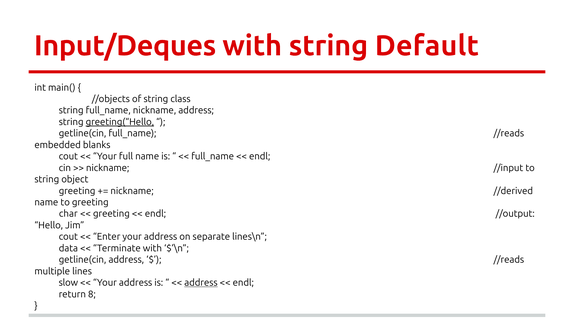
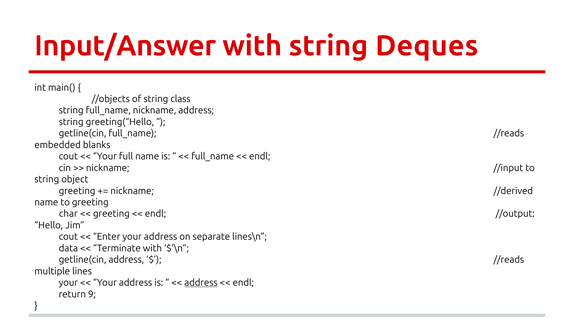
Input/Deques: Input/Deques -> Input/Answer
Default: Default -> Deques
greeting(“Hello underline: present -> none
slow at (68, 283): slow -> your
8: 8 -> 9
